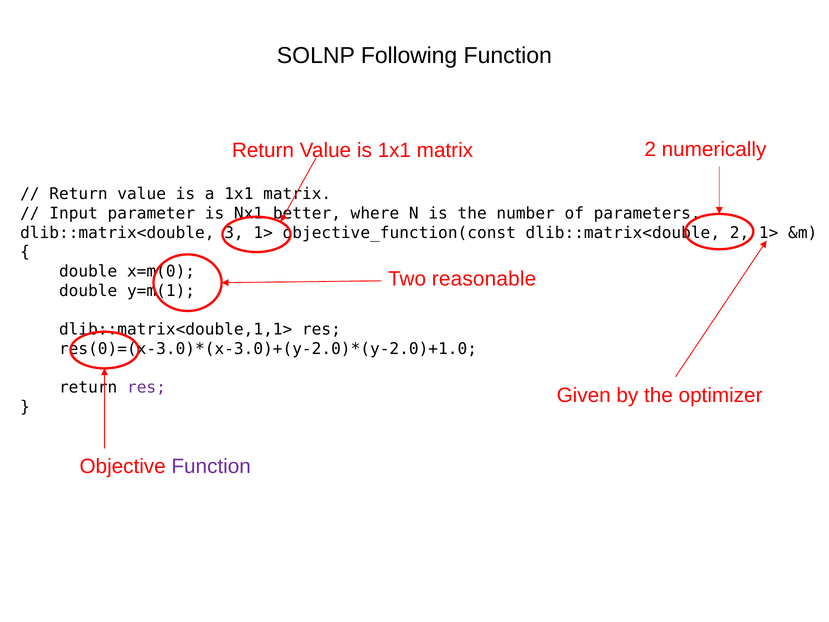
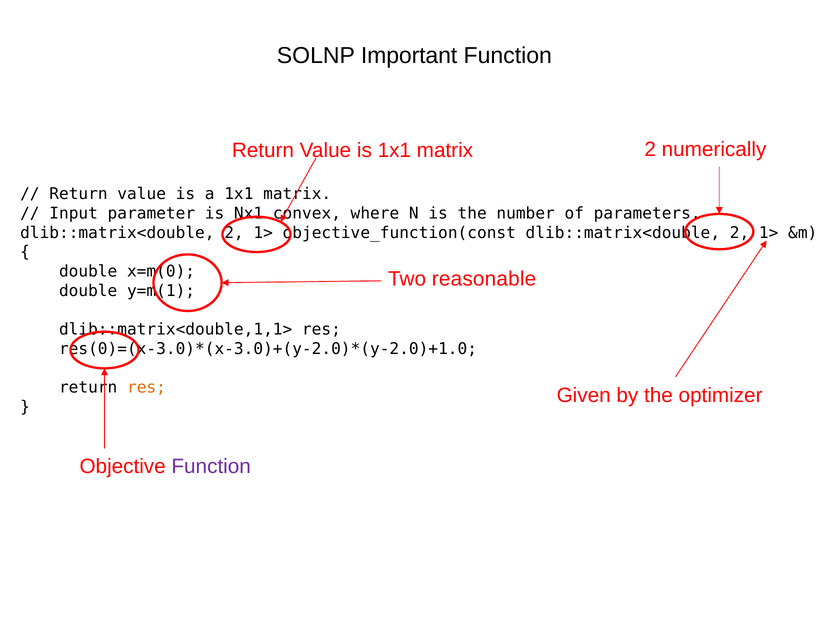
Following: Following -> Important
better: better -> convex
3 at (234, 233): 3 -> 2
res at (146, 387) colour: purple -> orange
